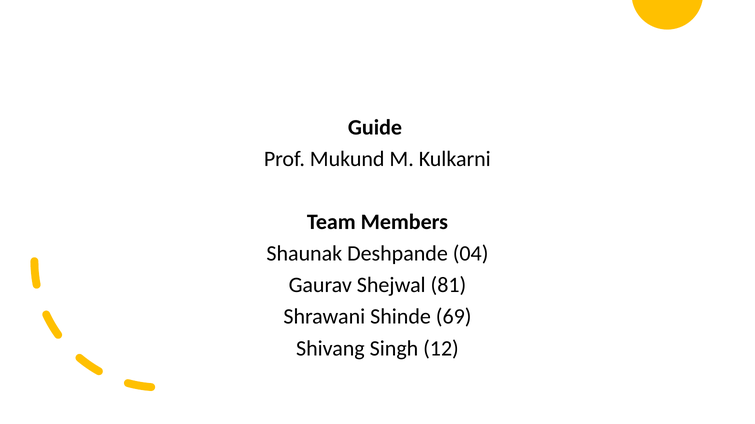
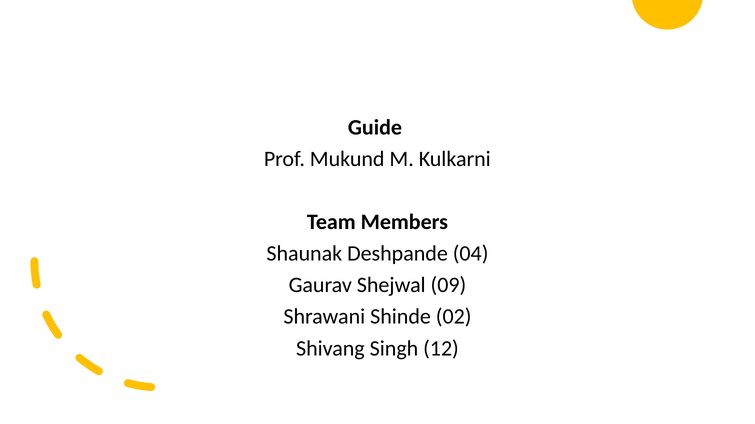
81: 81 -> 09
69: 69 -> 02
